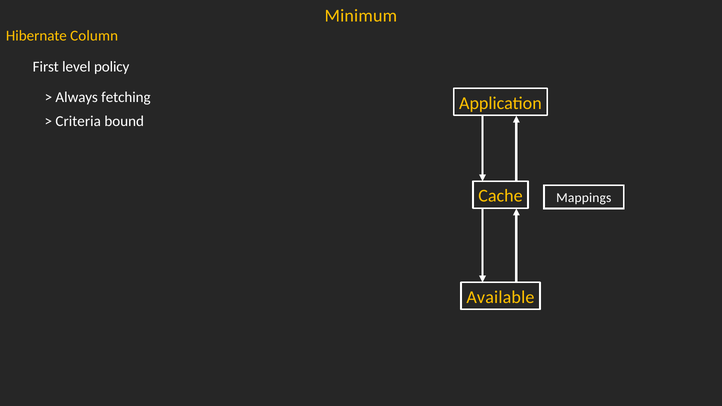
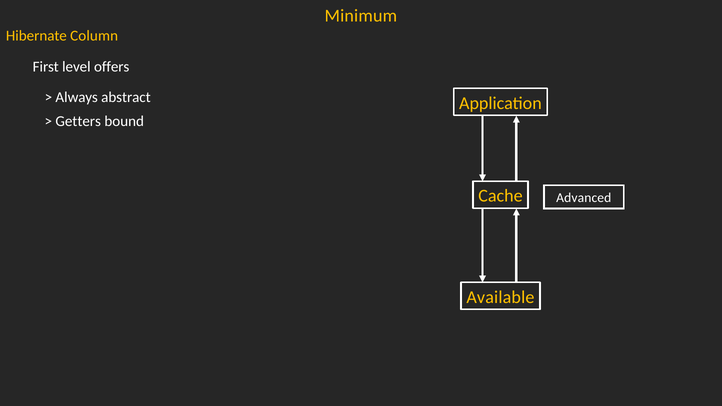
policy: policy -> offers
fetching: fetching -> abstract
Criteria: Criteria -> Getters
Mappings: Mappings -> Advanced
